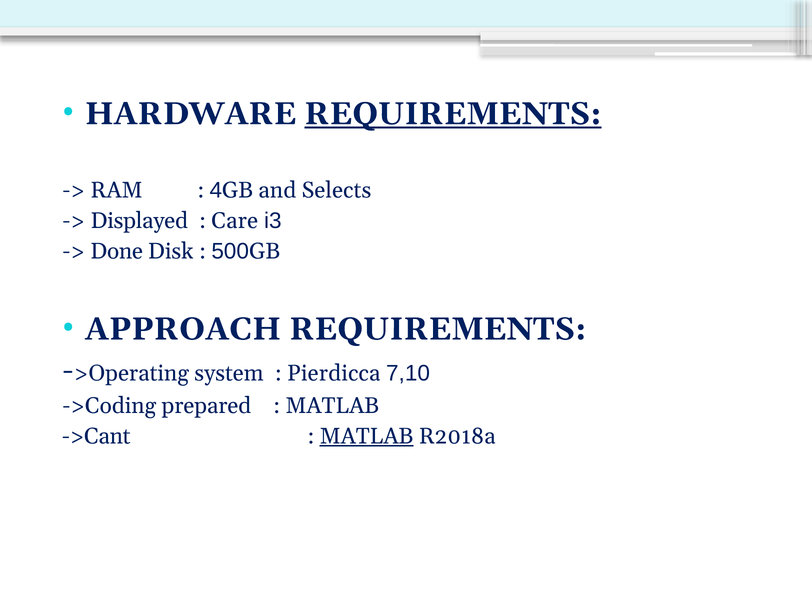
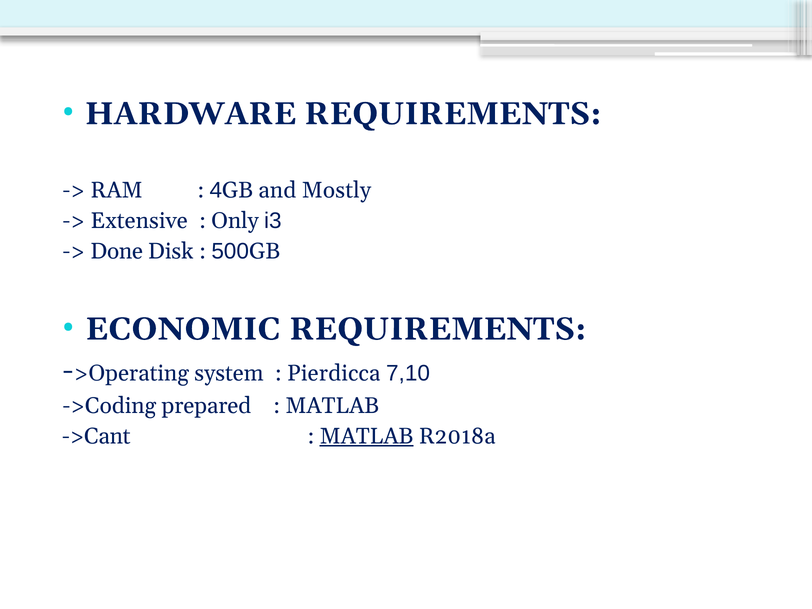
REQUIREMENTS at (453, 114) underline: present -> none
Selects: Selects -> Mostly
Displayed: Displayed -> Extensive
Care: Care -> Only
APPROACH: APPROACH -> ECONOMIC
